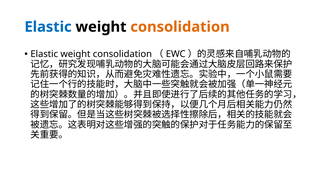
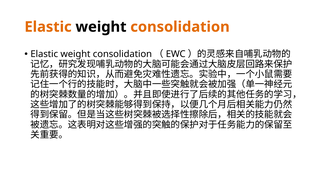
Elastic at (48, 27) colour: blue -> orange
